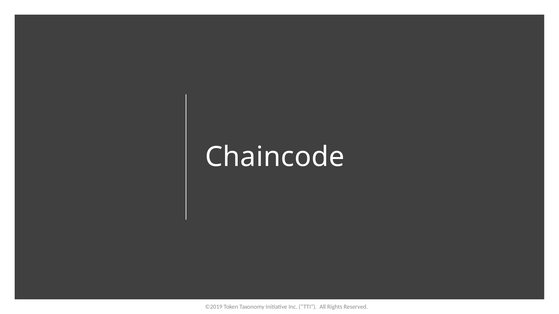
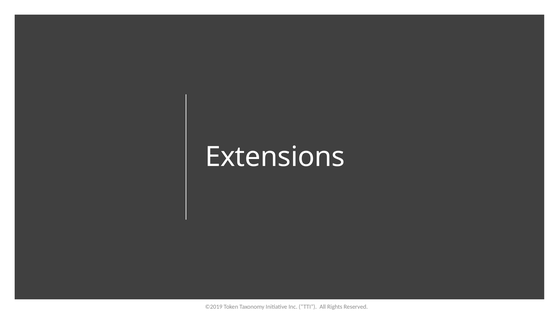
Chaincode: Chaincode -> Extensions
